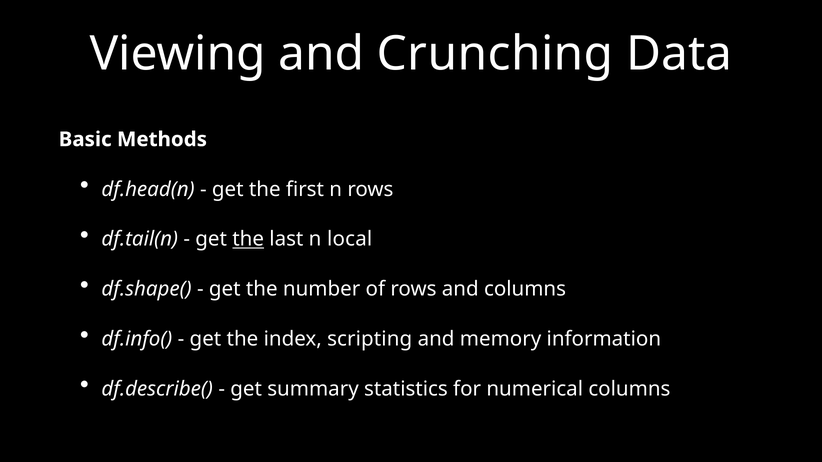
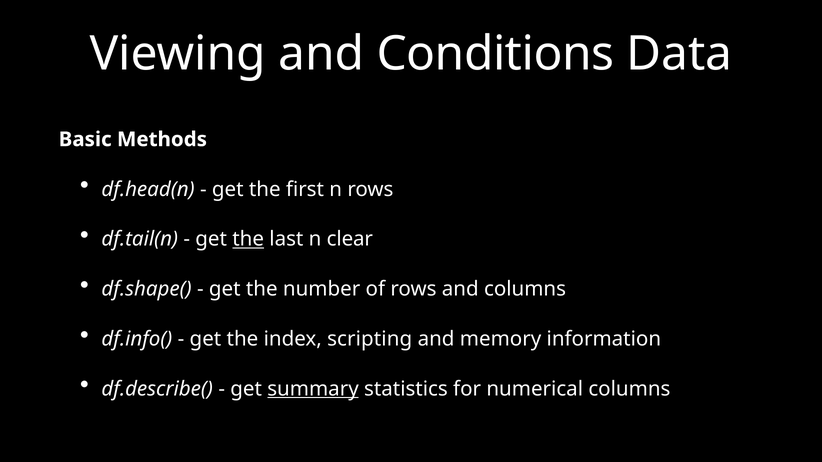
Crunching: Crunching -> Conditions
local: local -> clear
summary underline: none -> present
